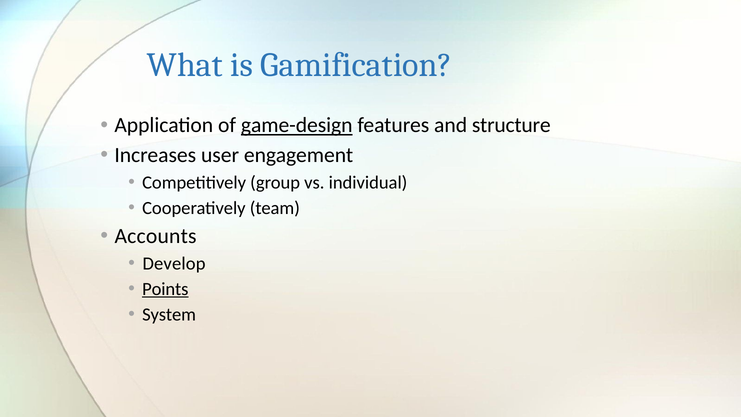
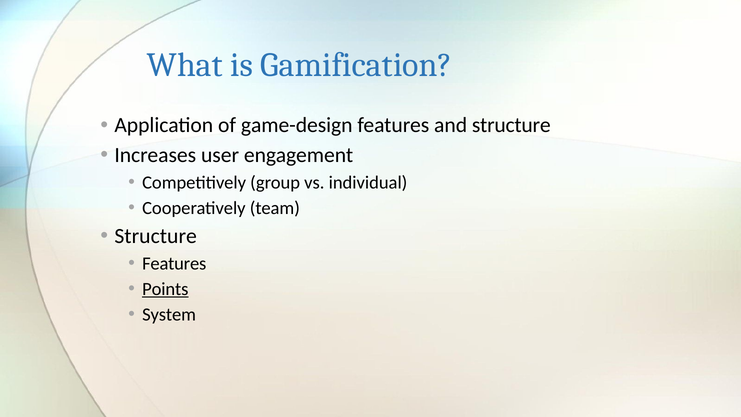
game-design underline: present -> none
Accounts at (156, 236): Accounts -> Structure
Develop at (174, 263): Develop -> Features
